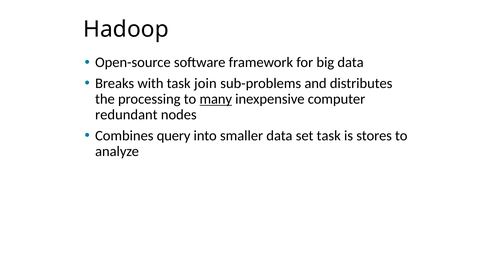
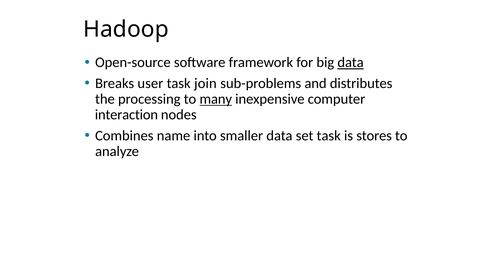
data at (351, 63) underline: none -> present
with: with -> user
redundant: redundant -> interaction
query: query -> name
